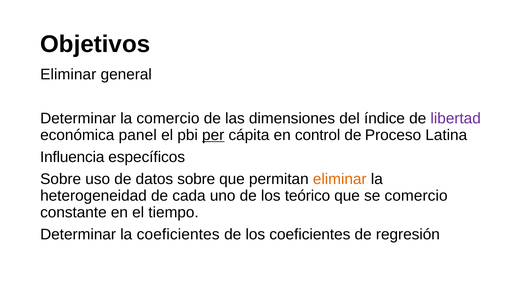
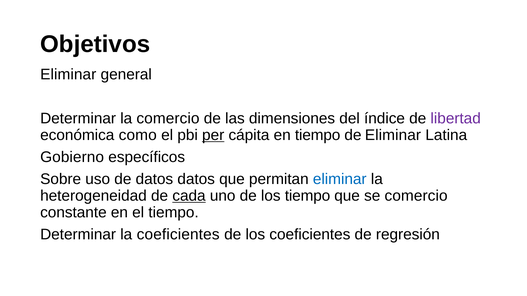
panel: panel -> como
en control: control -> tiempo
de Proceso: Proceso -> Eliminar
Influencia: Influencia -> Gobierno
datos sobre: sobre -> datos
eliminar at (340, 179) colour: orange -> blue
cada underline: none -> present
los teórico: teórico -> tiempo
